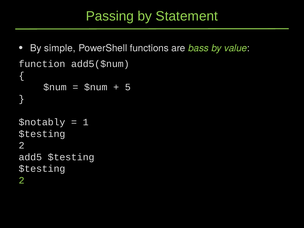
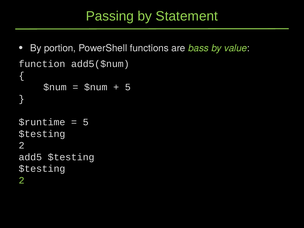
simple: simple -> portion
$notably: $notably -> $runtime
1 at (86, 122): 1 -> 5
